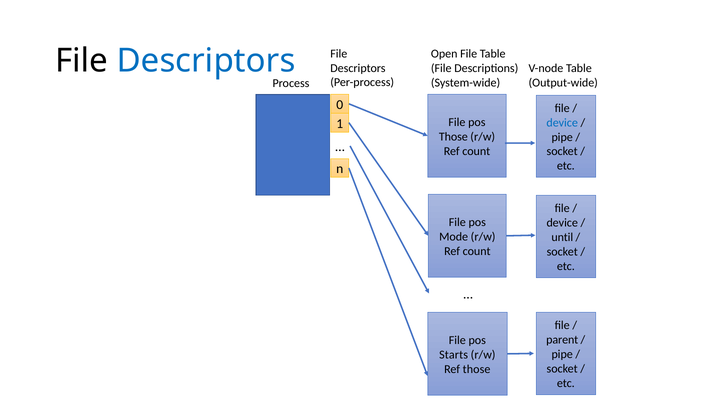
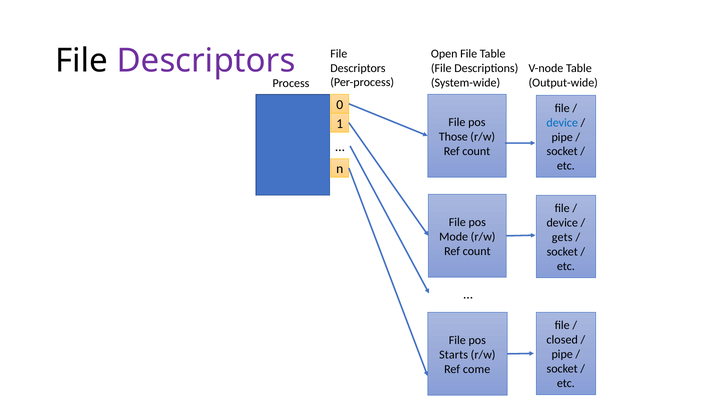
Descriptors at (206, 61) colour: blue -> purple
until: until -> gets
parent: parent -> closed
Ref those: those -> come
